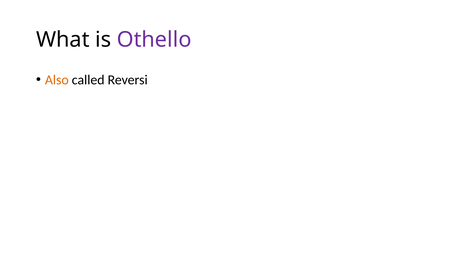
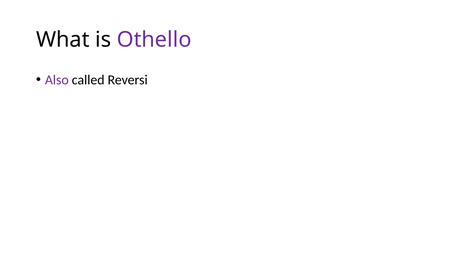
Also colour: orange -> purple
